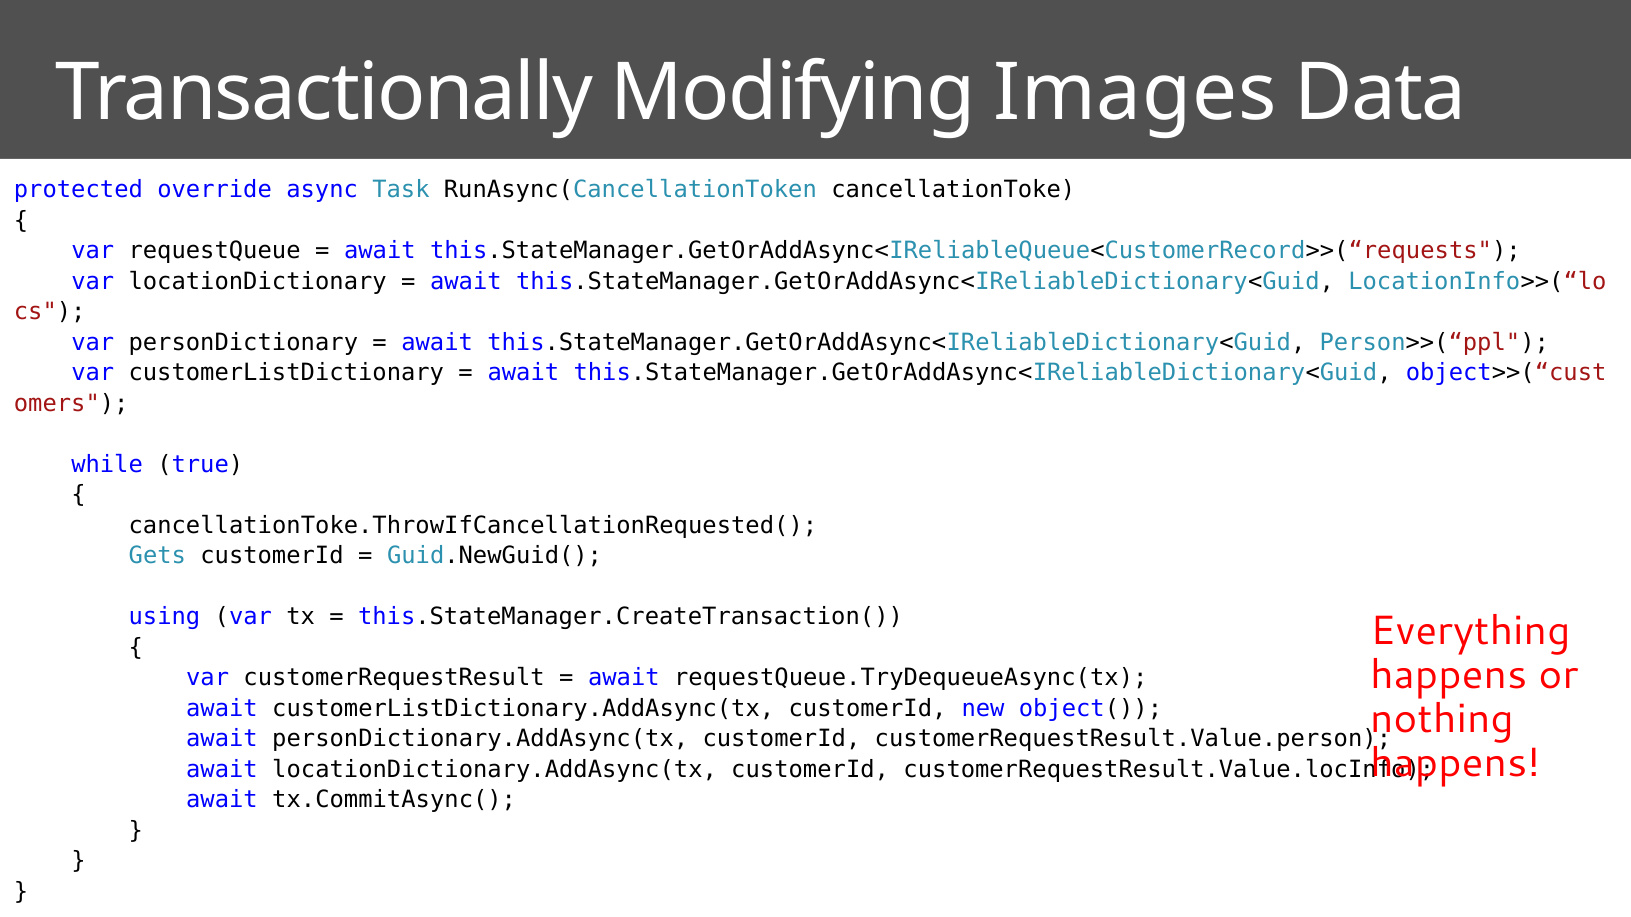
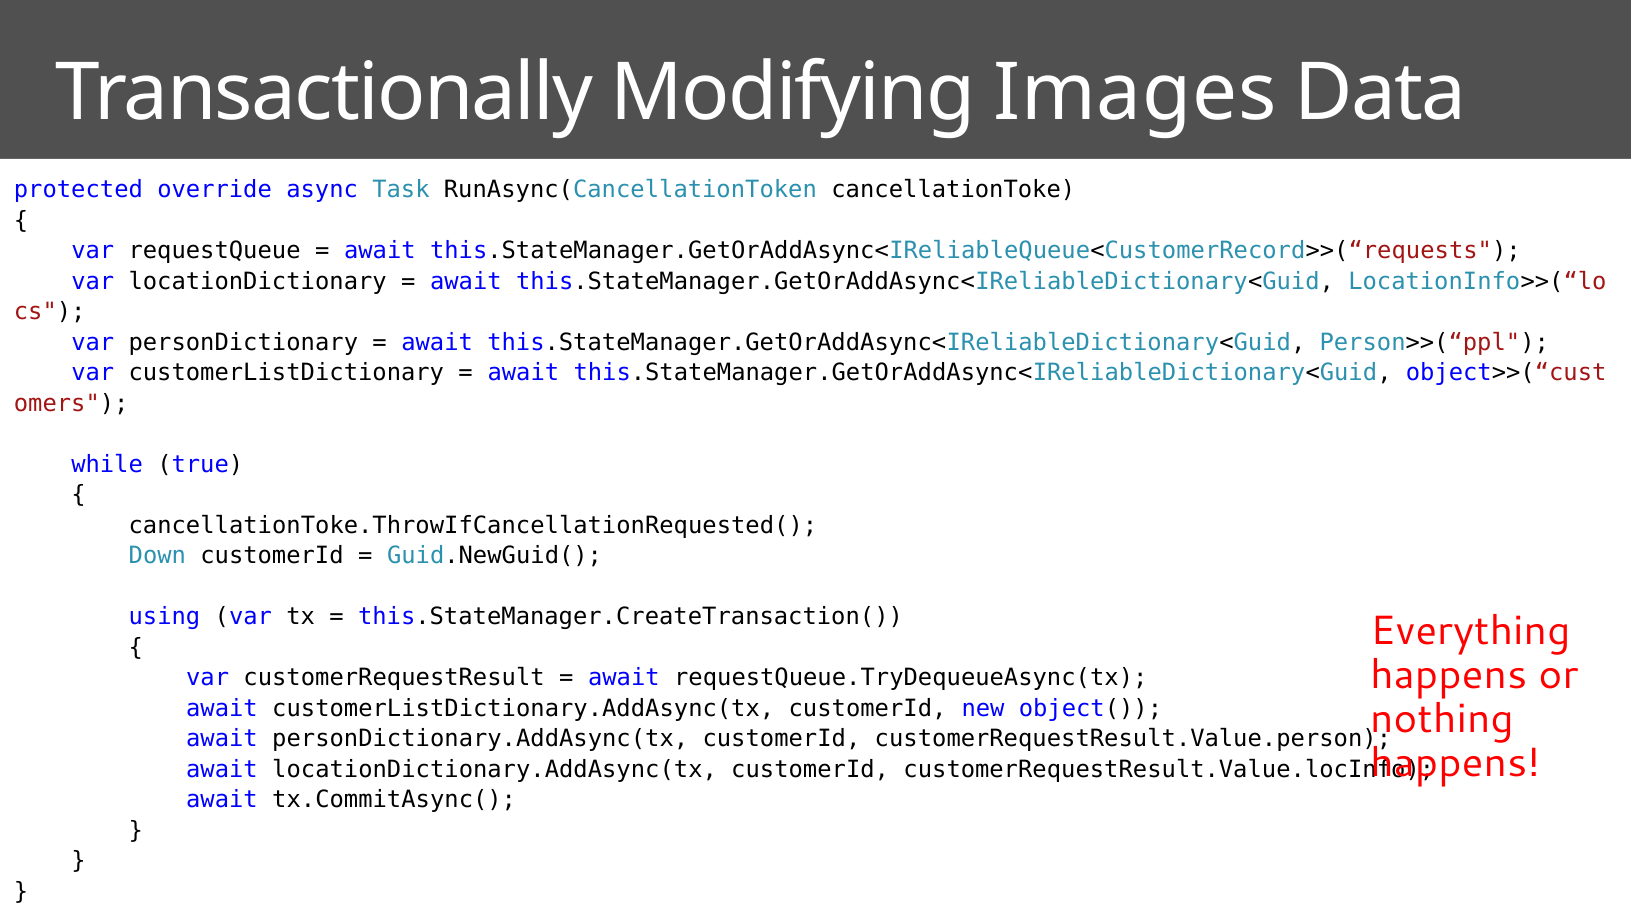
Gets: Gets -> Down
